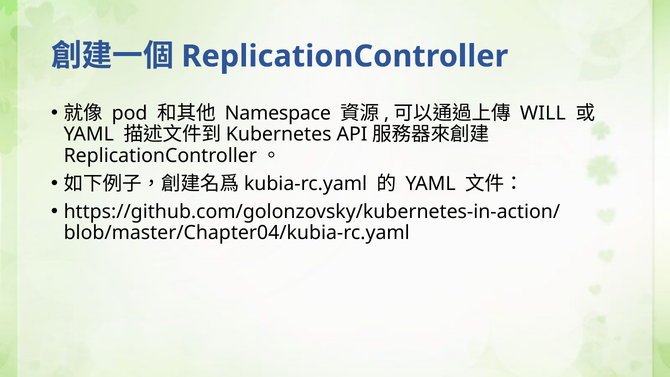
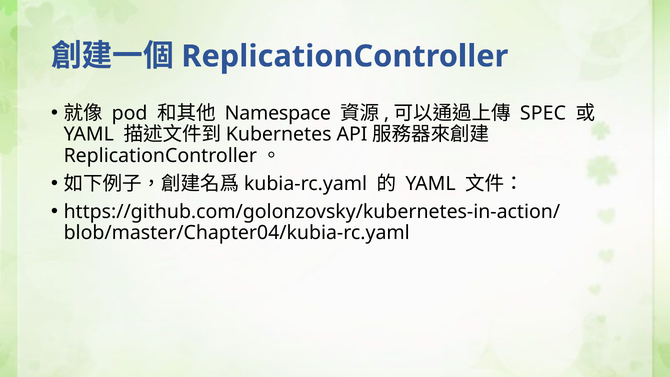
WILL: WILL -> SPEC
